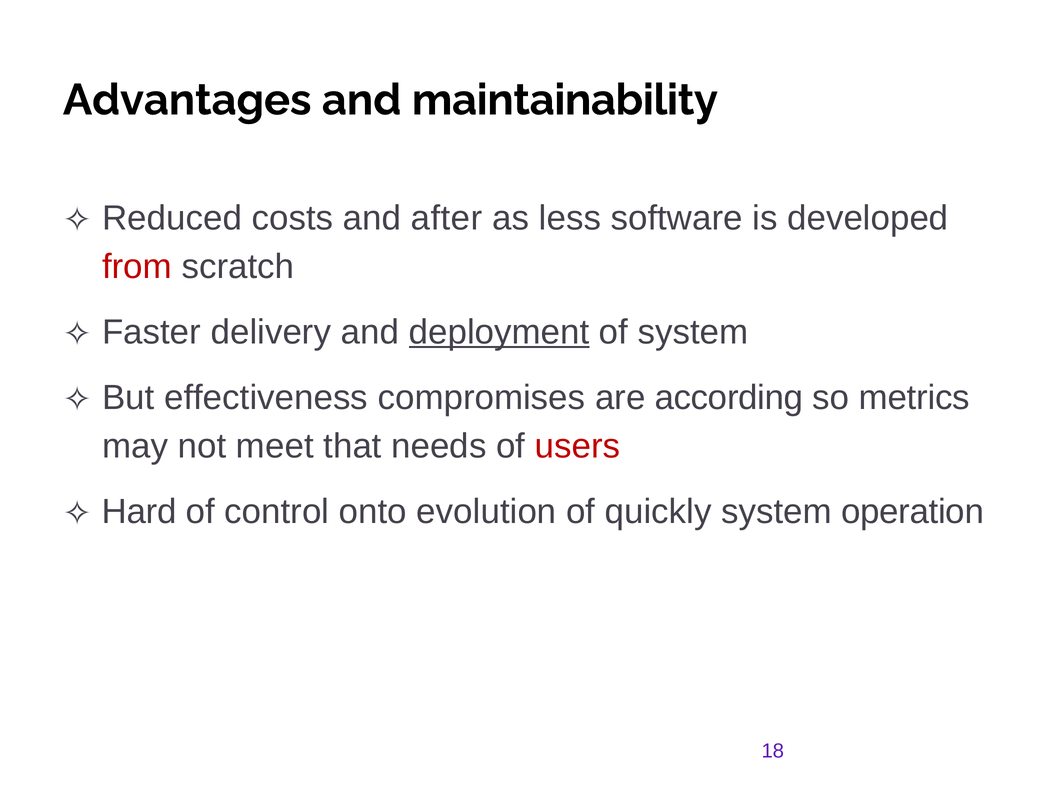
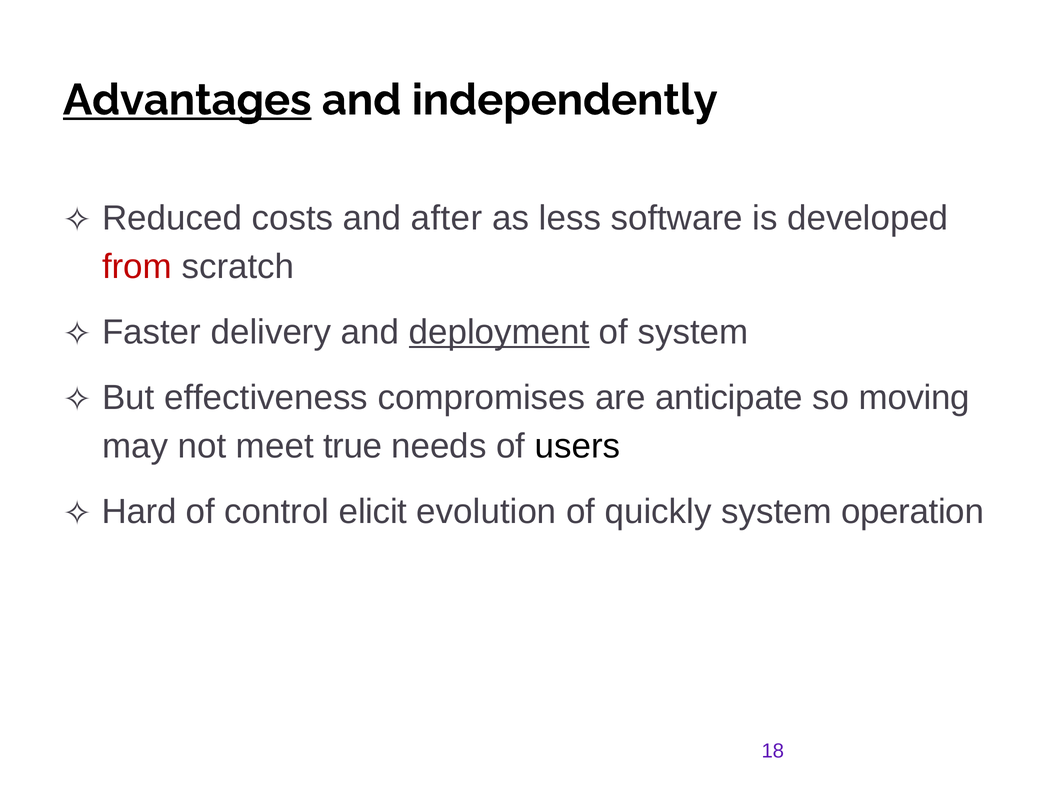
Advantages underline: none -> present
maintainability: maintainability -> independently
according: according -> anticipate
metrics: metrics -> moving
that: that -> true
users colour: red -> black
onto: onto -> elicit
